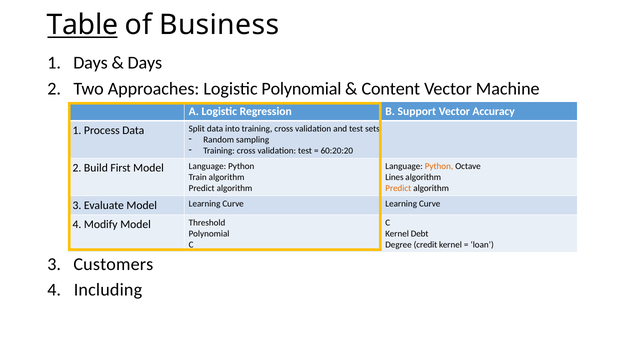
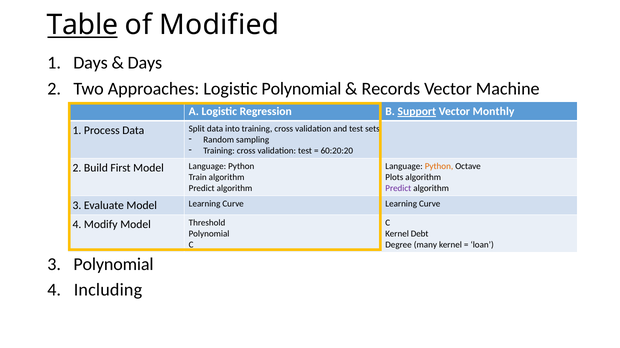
Business: Business -> Modified
Content: Content -> Records
Support underline: none -> present
Accuracy: Accuracy -> Monthly
Lines: Lines -> Plots
Predict at (398, 189) colour: orange -> purple
credit: credit -> many
3 Customers: Customers -> Polynomial
